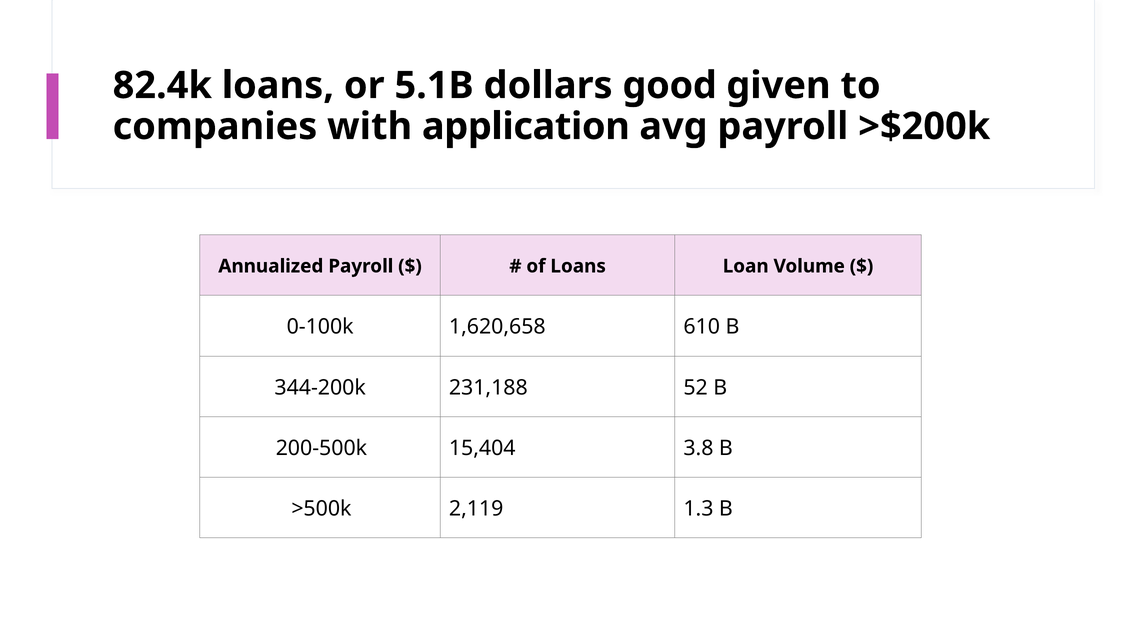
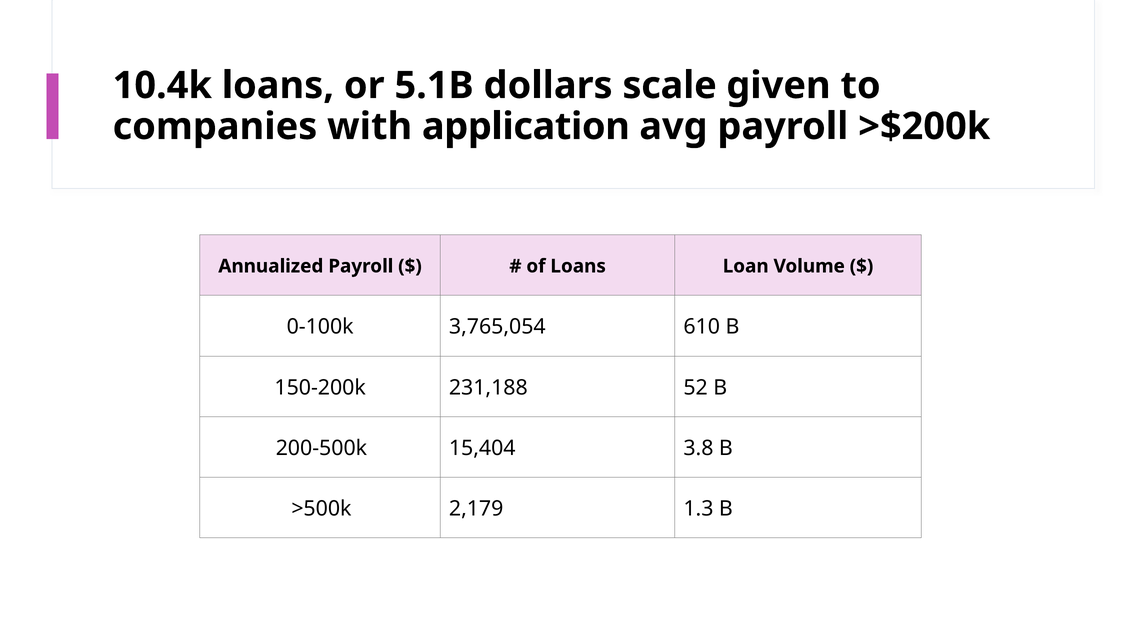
82.4k: 82.4k -> 10.4k
good: good -> scale
1,620,658: 1,620,658 -> 3,765,054
344-200k: 344-200k -> 150-200k
2,119: 2,119 -> 2,179
